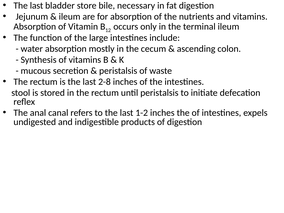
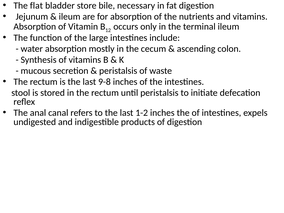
last at (37, 6): last -> flat
2-8: 2-8 -> 9-8
